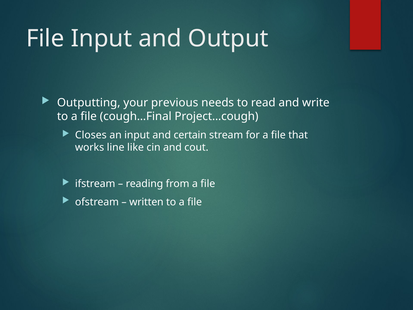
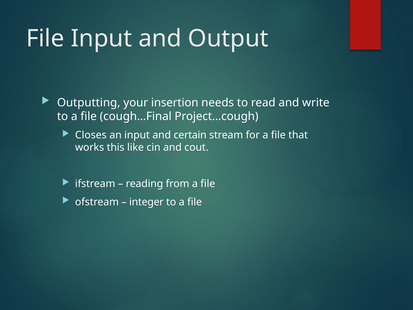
previous: previous -> insertion
line: line -> this
written: written -> integer
